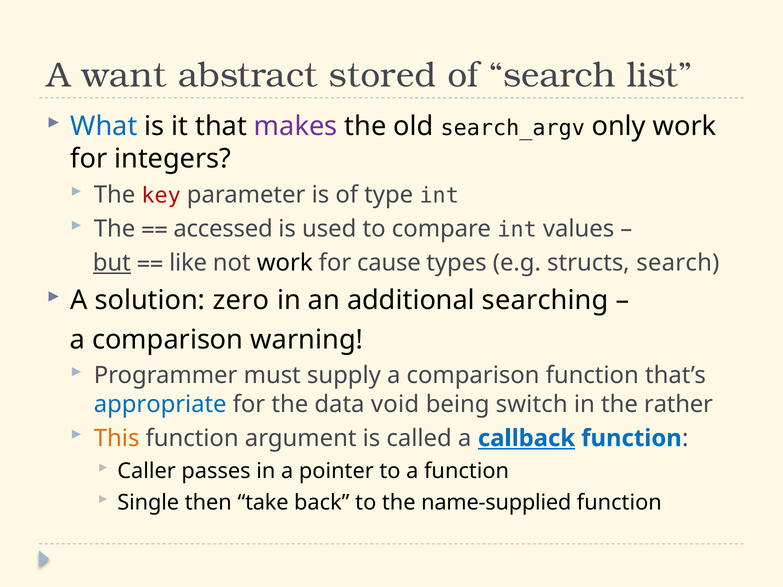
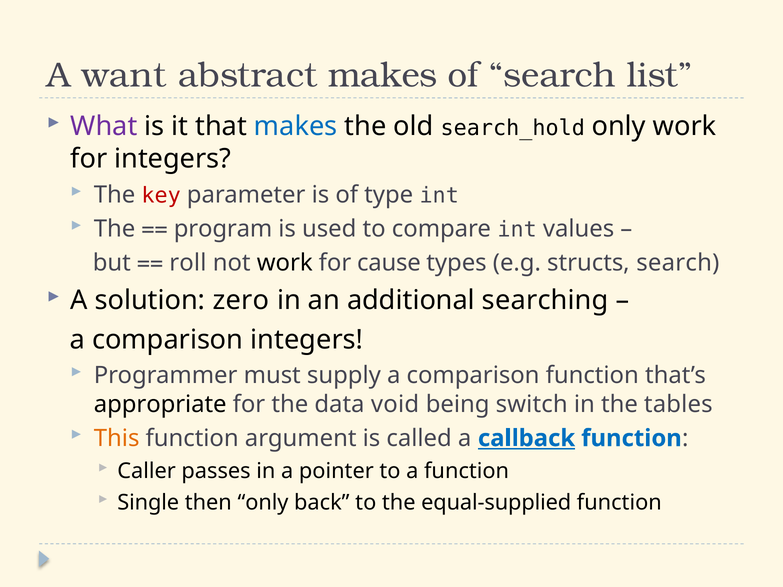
abstract stored: stored -> makes
What colour: blue -> purple
makes at (296, 126) colour: purple -> blue
search_argv: search_argv -> search_hold
accessed: accessed -> program
but underline: present -> none
like: like -> roll
comparison warning: warning -> integers
appropriate colour: blue -> black
rather: rather -> tables
then take: take -> only
name-supplied: name-supplied -> equal-supplied
